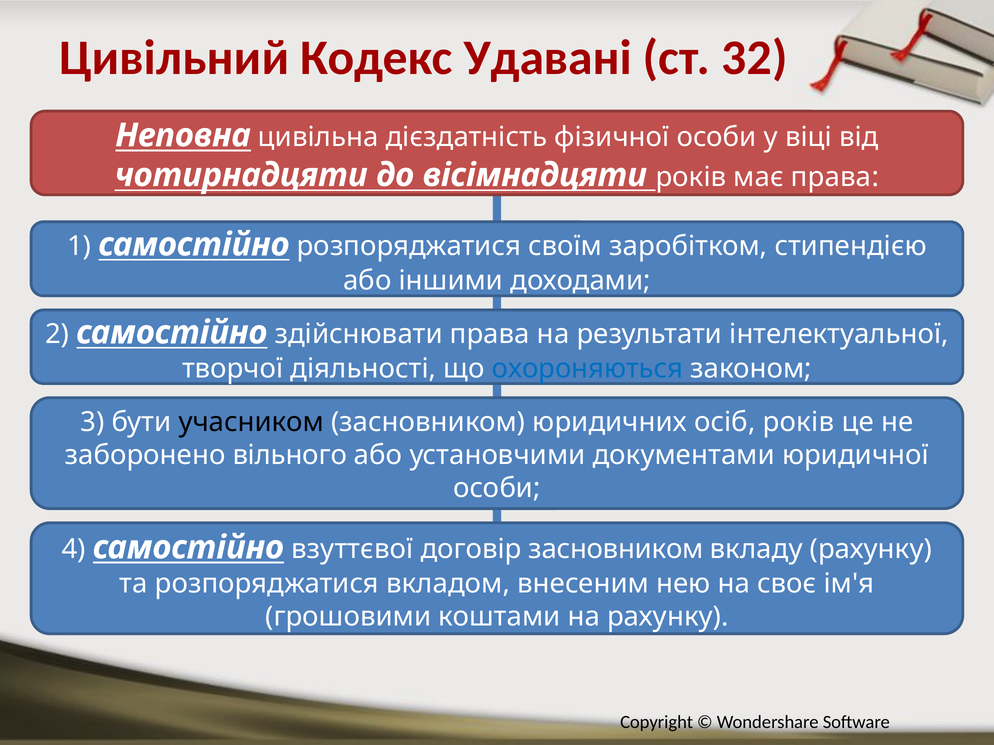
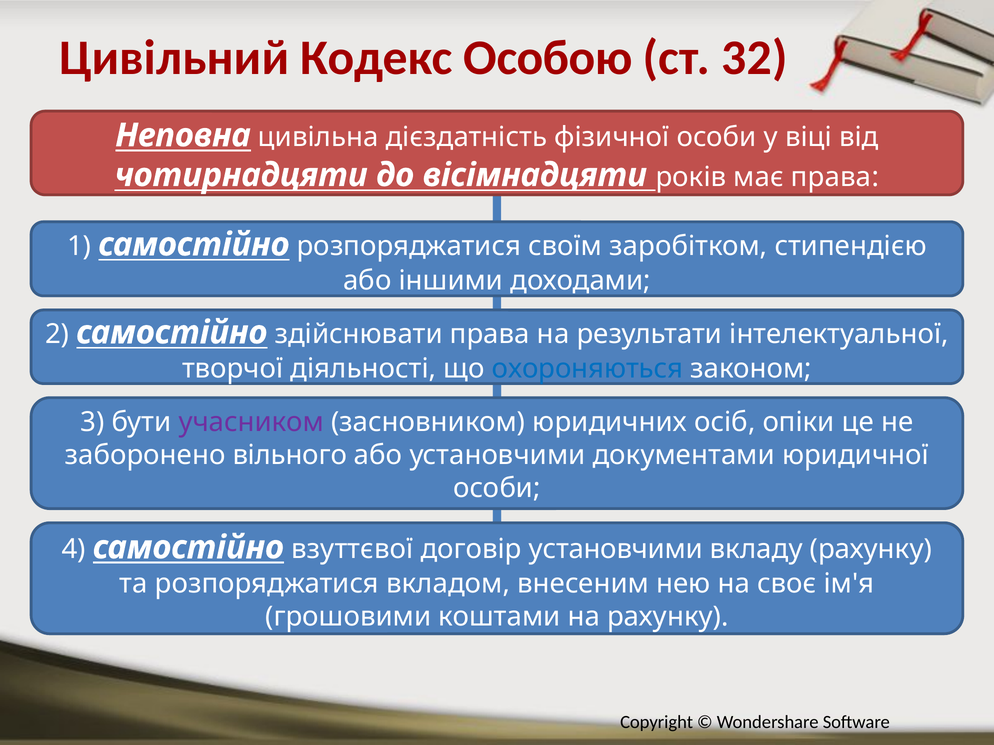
Удавані: Удавані -> Особою
учасником colour: black -> purple
осіб років: років -> опіки
договір засновником: засновником -> установчими
